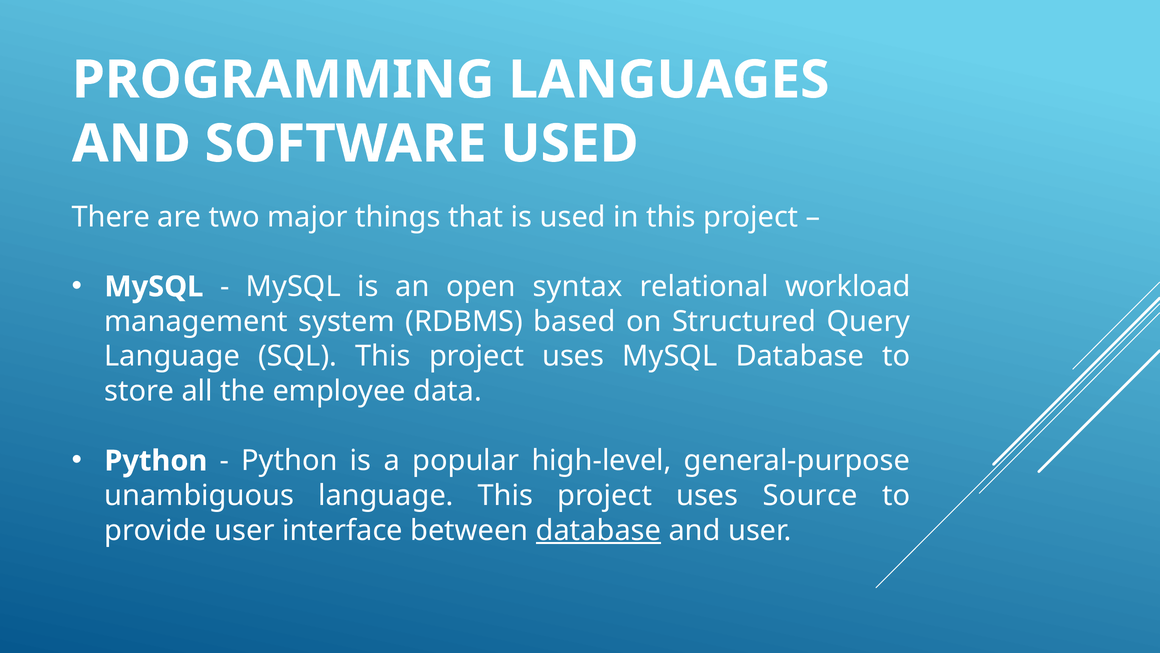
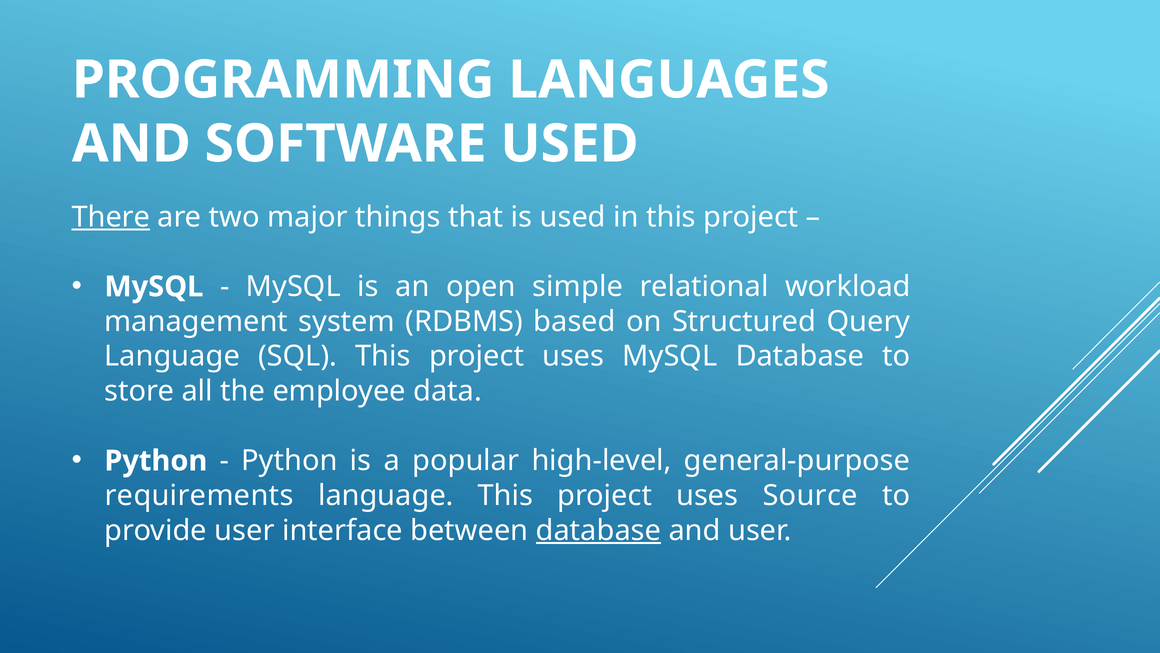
There underline: none -> present
syntax: syntax -> simple
unambiguous: unambiguous -> requirements
